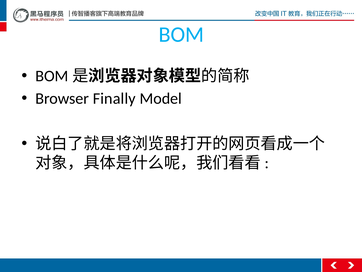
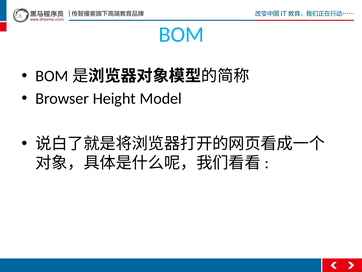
Finally: Finally -> Height
